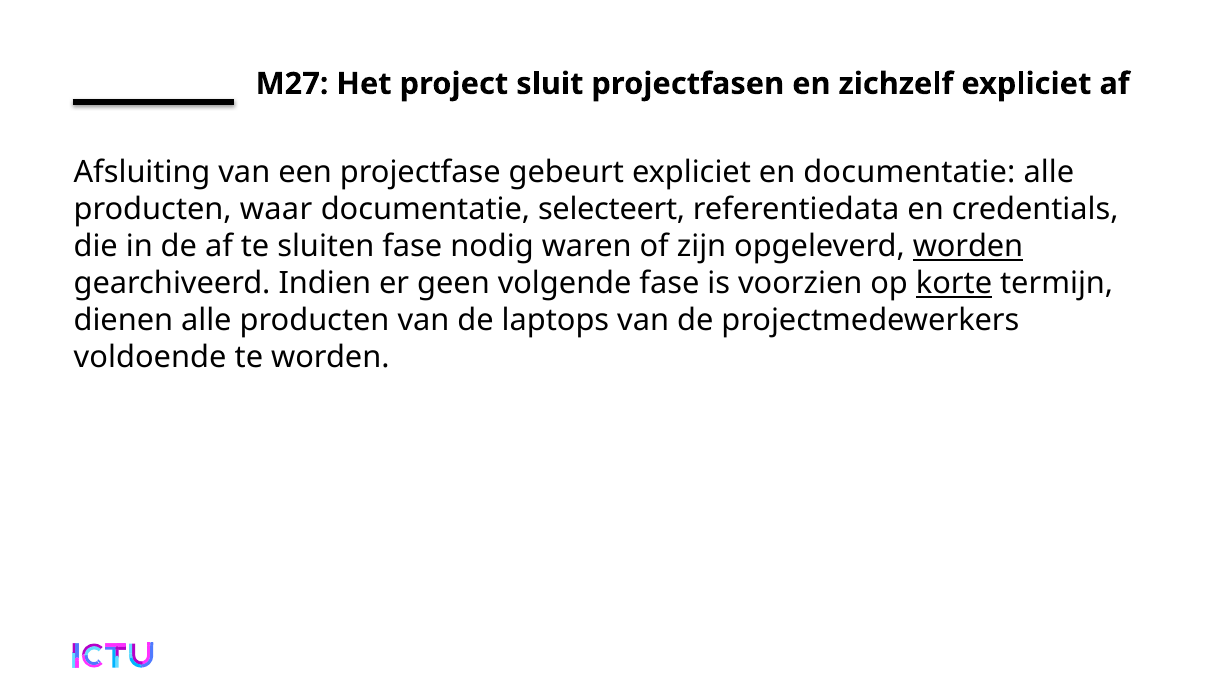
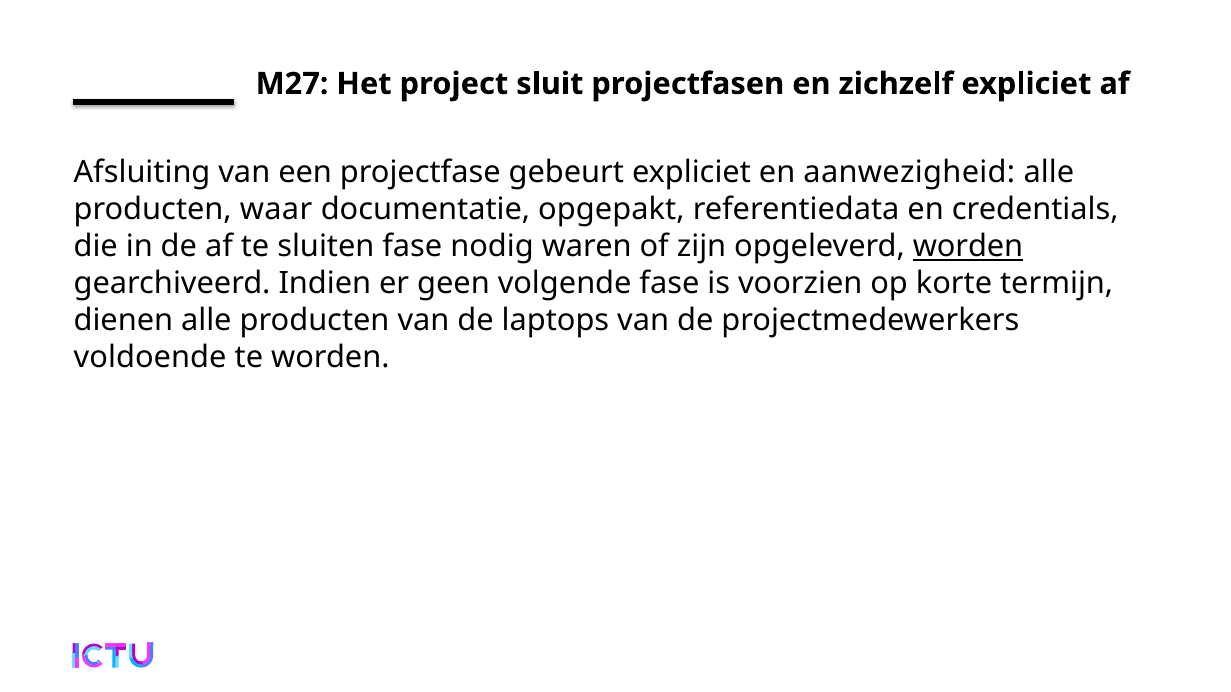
en documentatie: documentatie -> aanwezigheid
selecteert: selecteert -> opgepakt
korte underline: present -> none
